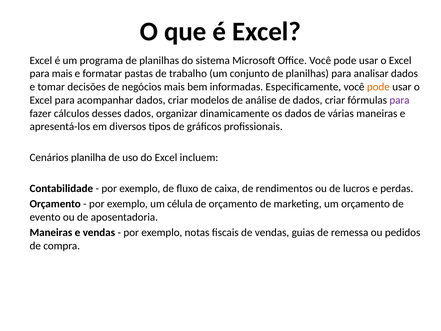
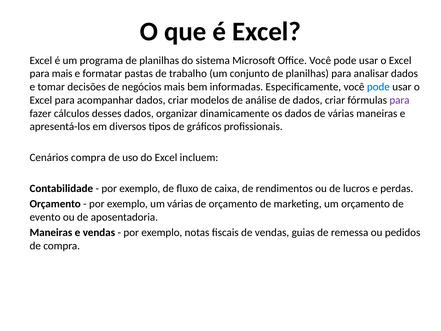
pode at (378, 87) colour: orange -> blue
Cenários planilha: planilha -> compra
um célula: célula -> várias
